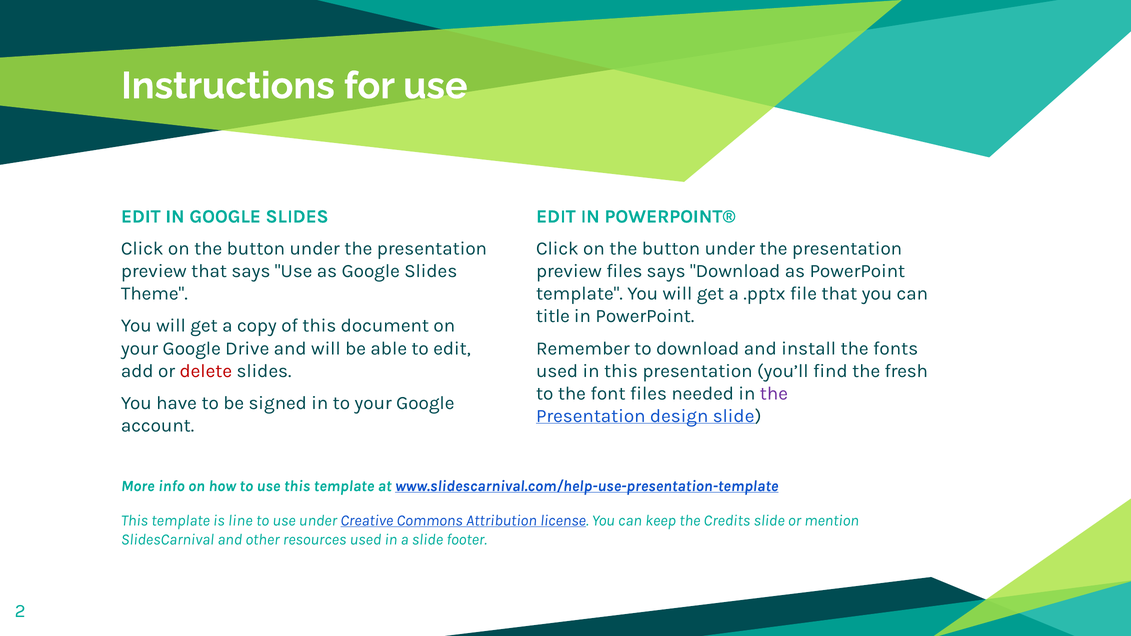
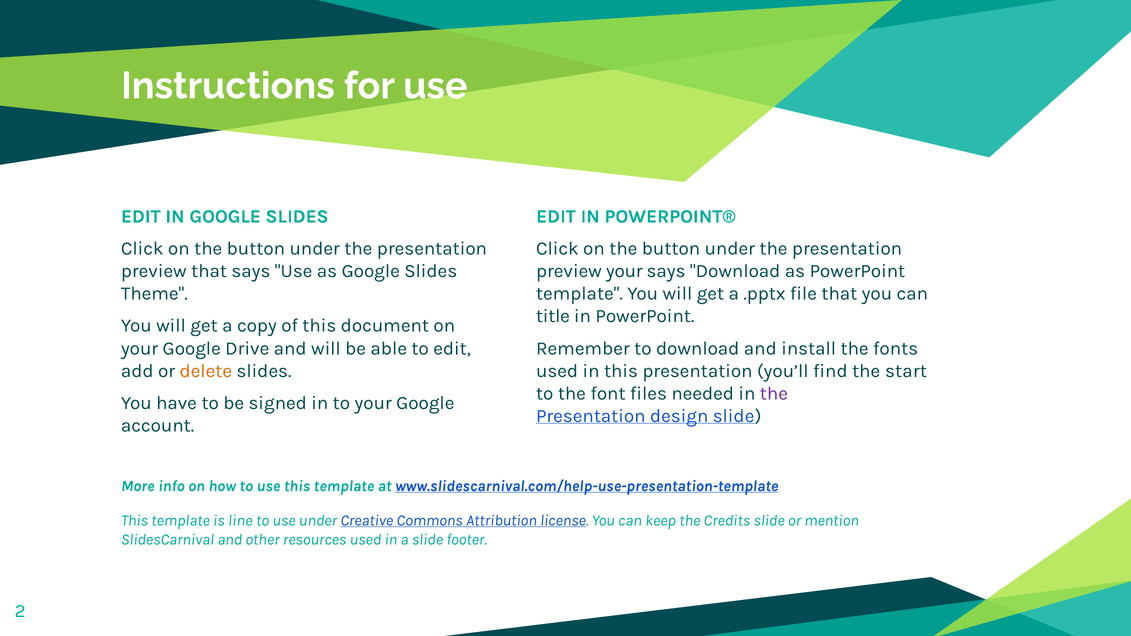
preview files: files -> your
delete colour: red -> orange
fresh: fresh -> start
